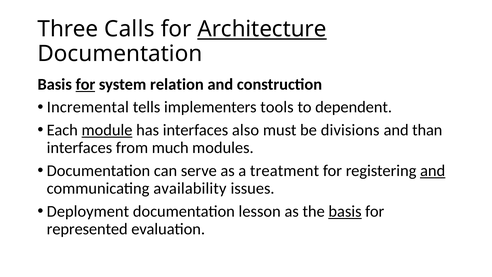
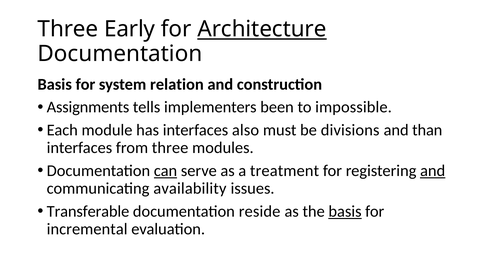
Calls: Calls -> Early
for at (85, 84) underline: present -> none
Incremental: Incremental -> Assignments
tools: tools -> been
dependent: dependent -> impossible
module underline: present -> none
from much: much -> three
can underline: none -> present
Deployment: Deployment -> Transferable
lesson: lesson -> reside
represented: represented -> incremental
